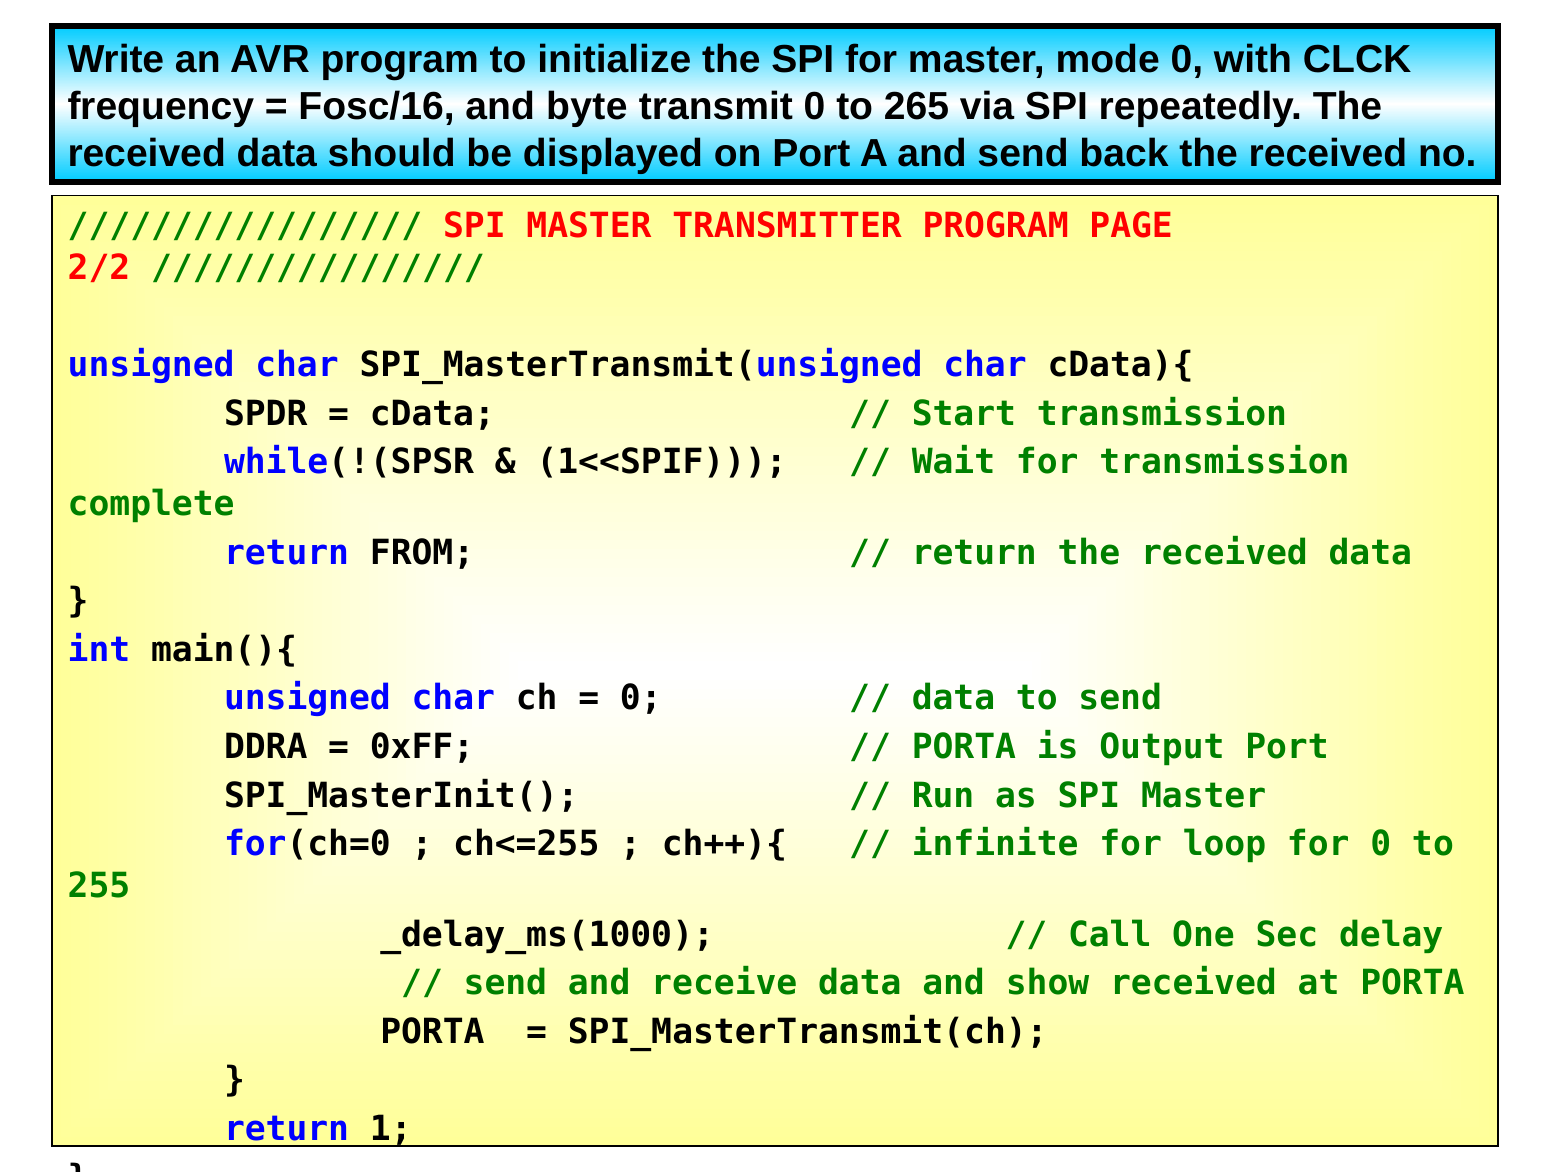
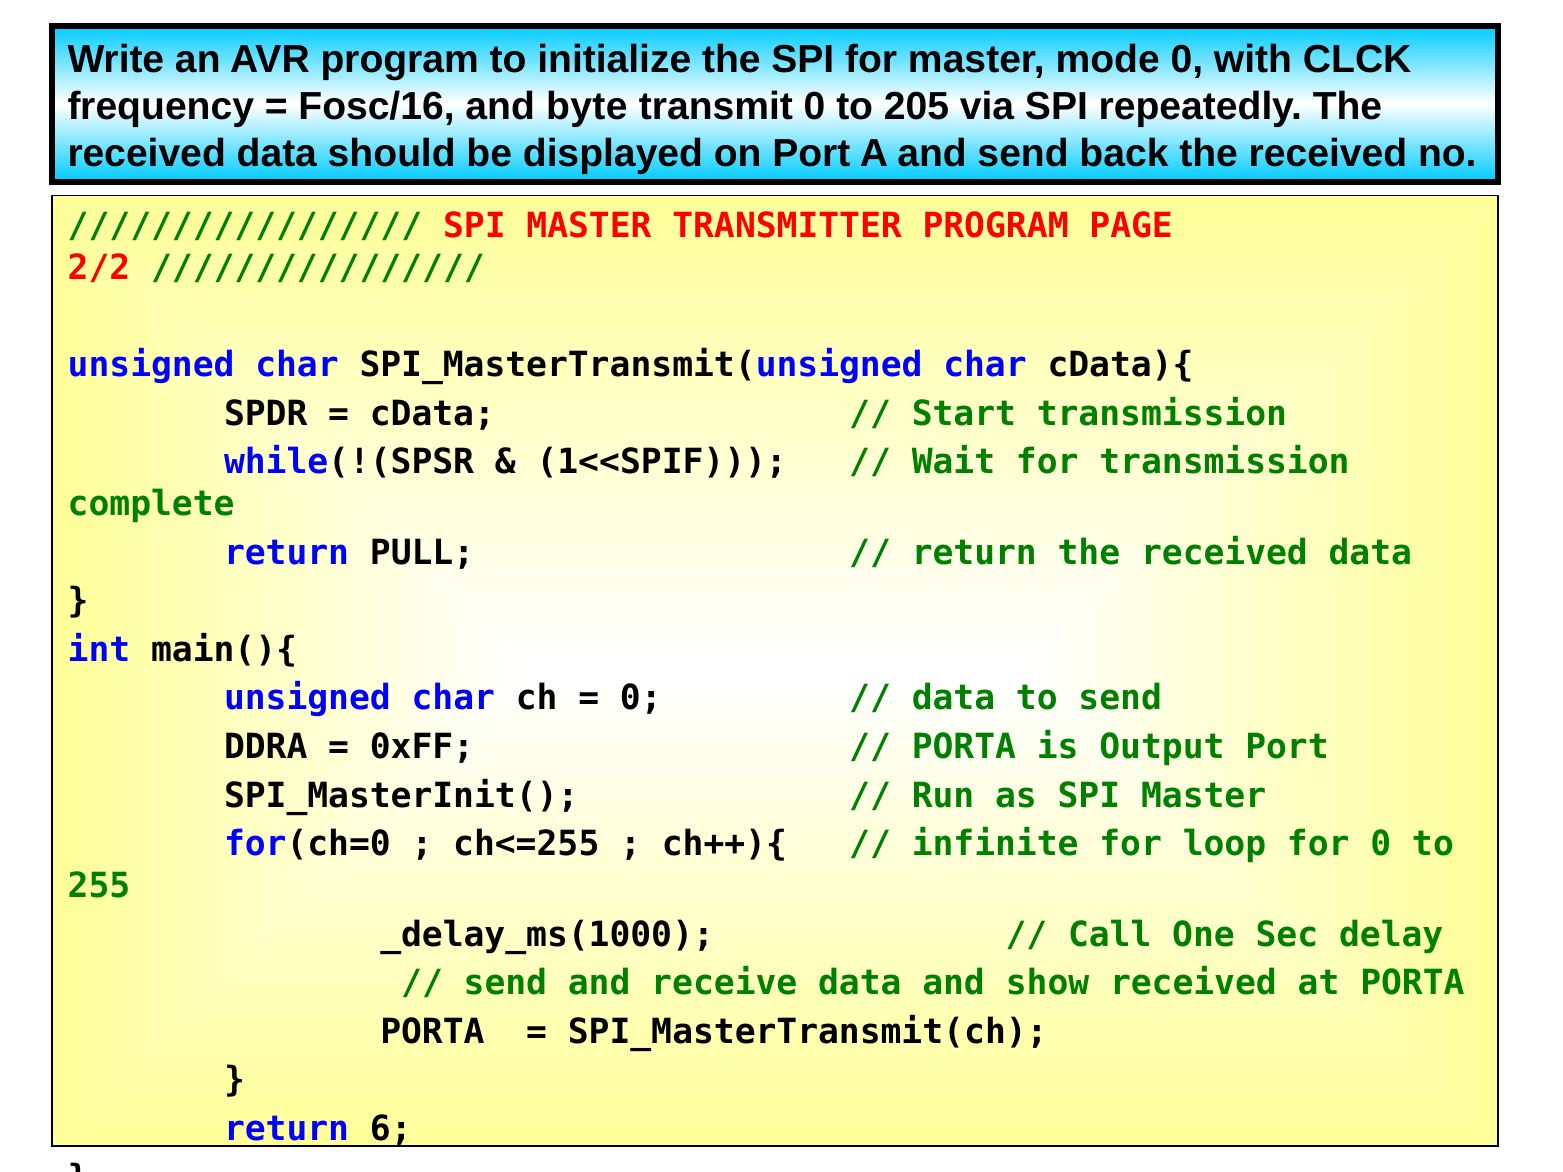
265: 265 -> 205
FROM: FROM -> PULL
1: 1 -> 6
